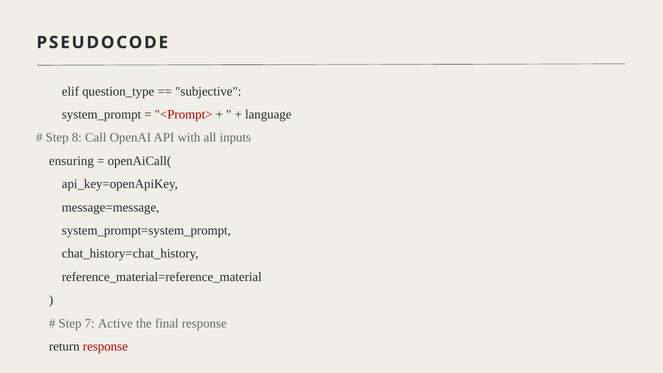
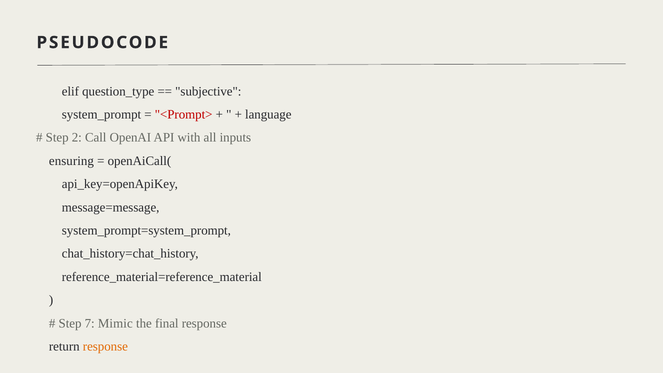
8: 8 -> 2
Active: Active -> Mimic
response at (105, 346) colour: red -> orange
